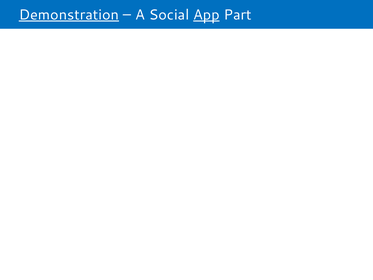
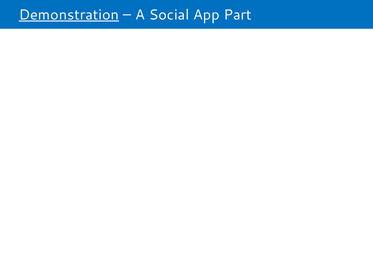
App underline: present -> none
